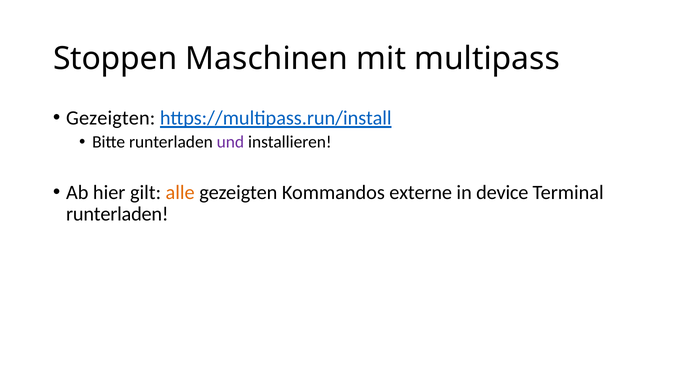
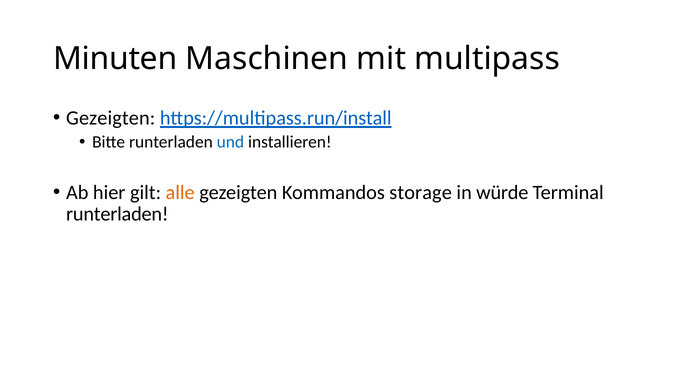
Stoppen: Stoppen -> Minuten
und colour: purple -> blue
externe: externe -> storage
device: device -> würde
